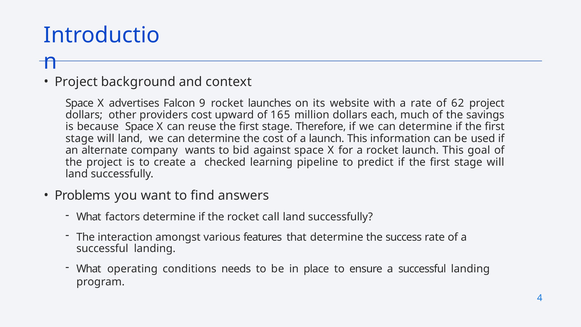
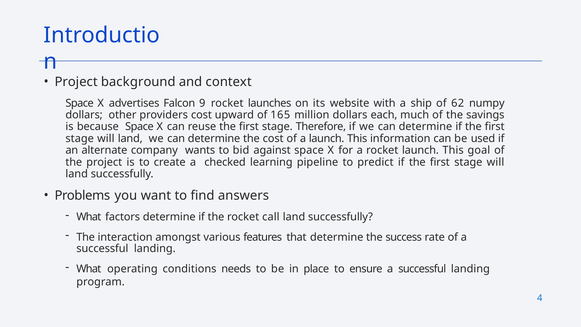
a rate: rate -> ship
62 project: project -> numpy
